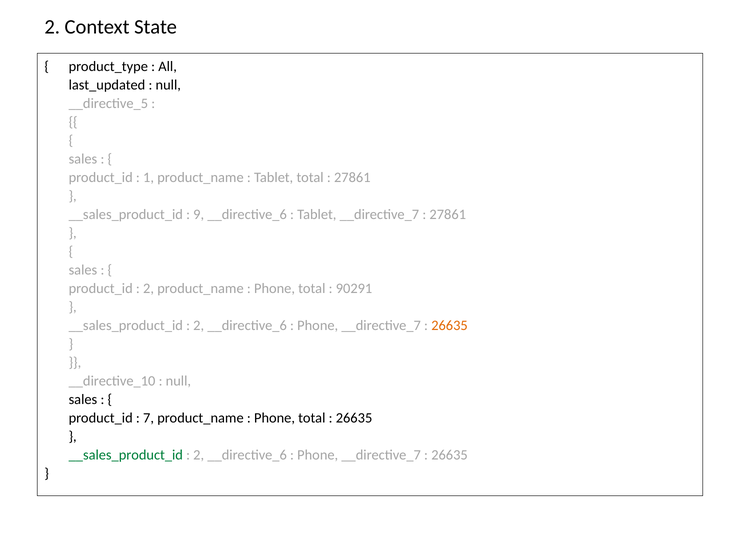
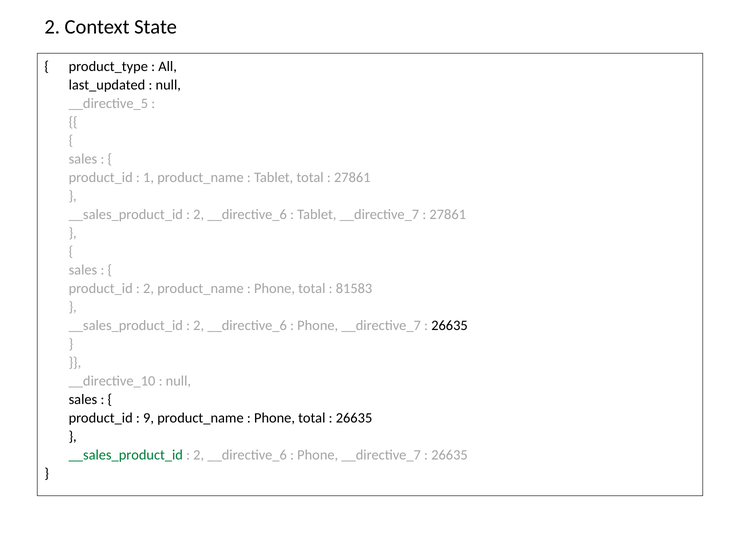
9 at (199, 215): 9 -> 2
90291: 90291 -> 81583
26635 at (450, 326) colour: orange -> black
7: 7 -> 9
